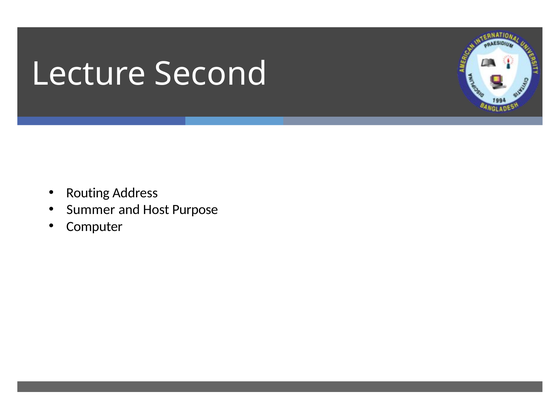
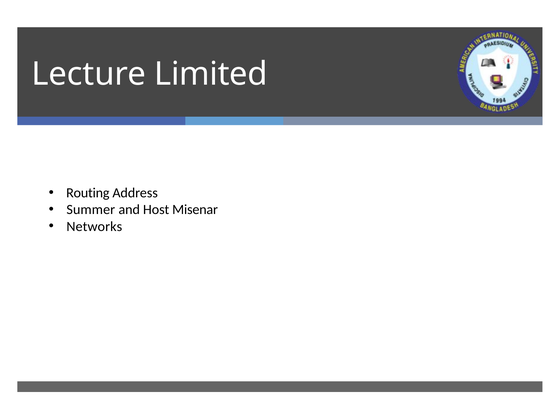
Second: Second -> Limited
Purpose: Purpose -> Misenar
Computer: Computer -> Networks
